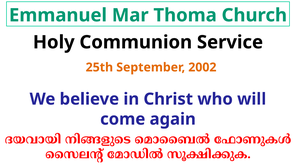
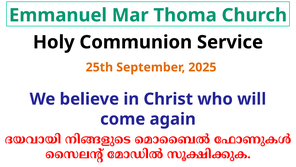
2002: 2002 -> 2025
